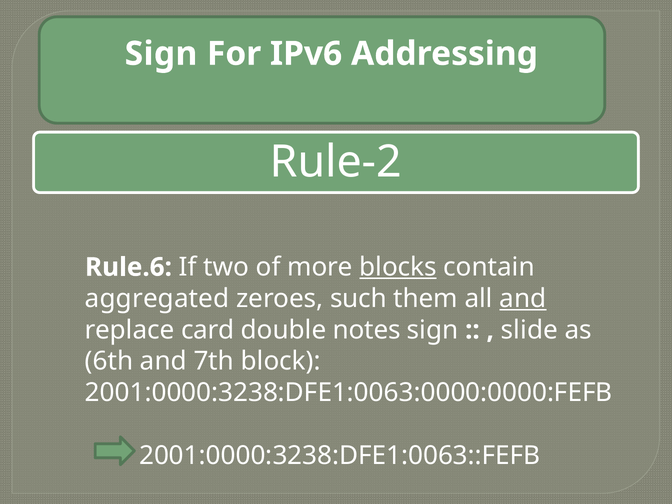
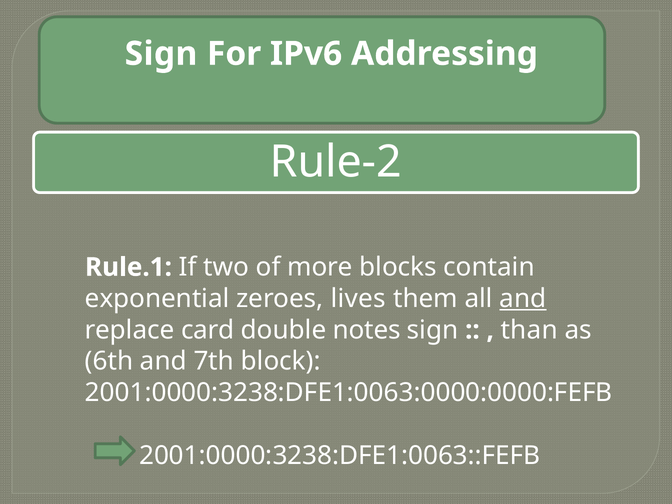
Rule.6: Rule.6 -> Rule.1
blocks underline: present -> none
aggregated: aggregated -> exponential
such: such -> lives
slide: slide -> than
